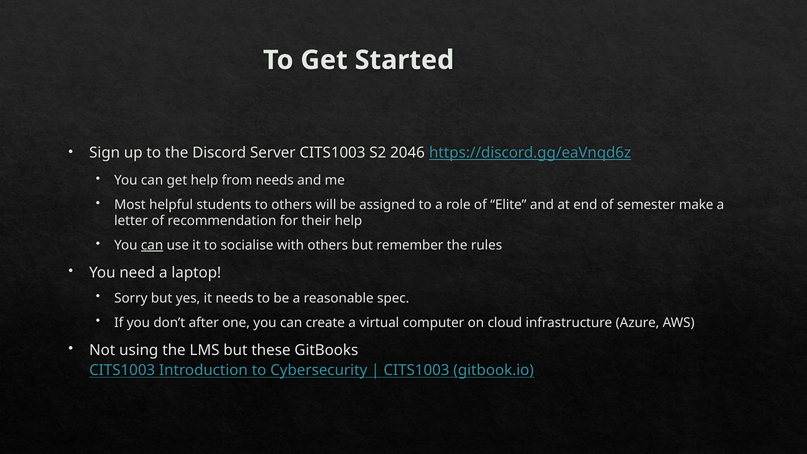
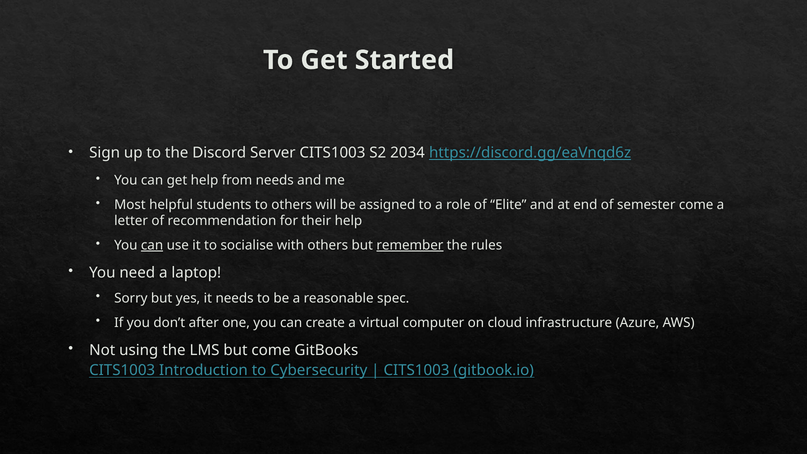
2046: 2046 -> 2034
semester make: make -> come
remember underline: none -> present
but these: these -> come
